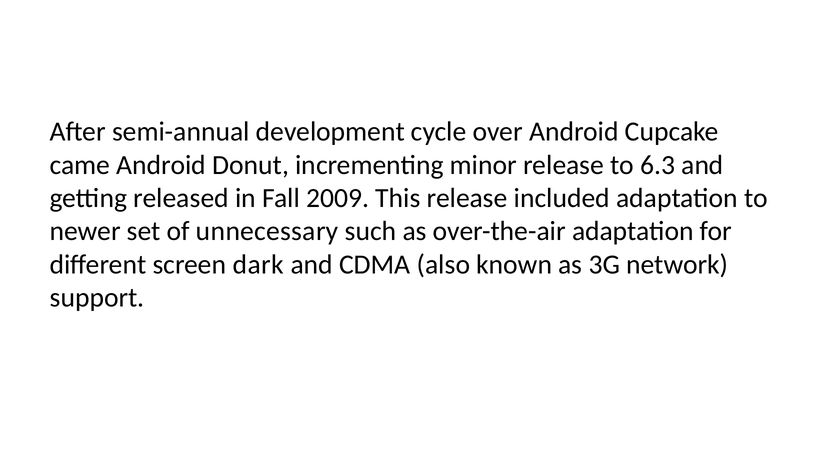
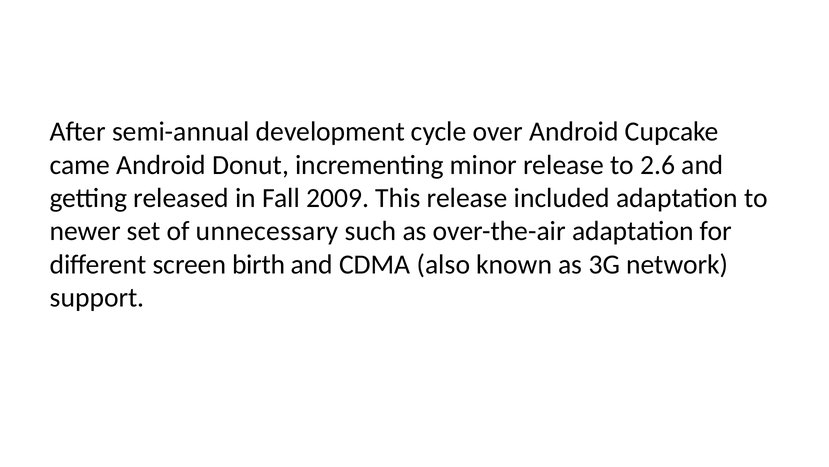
6.3: 6.3 -> 2.6
dark: dark -> birth
